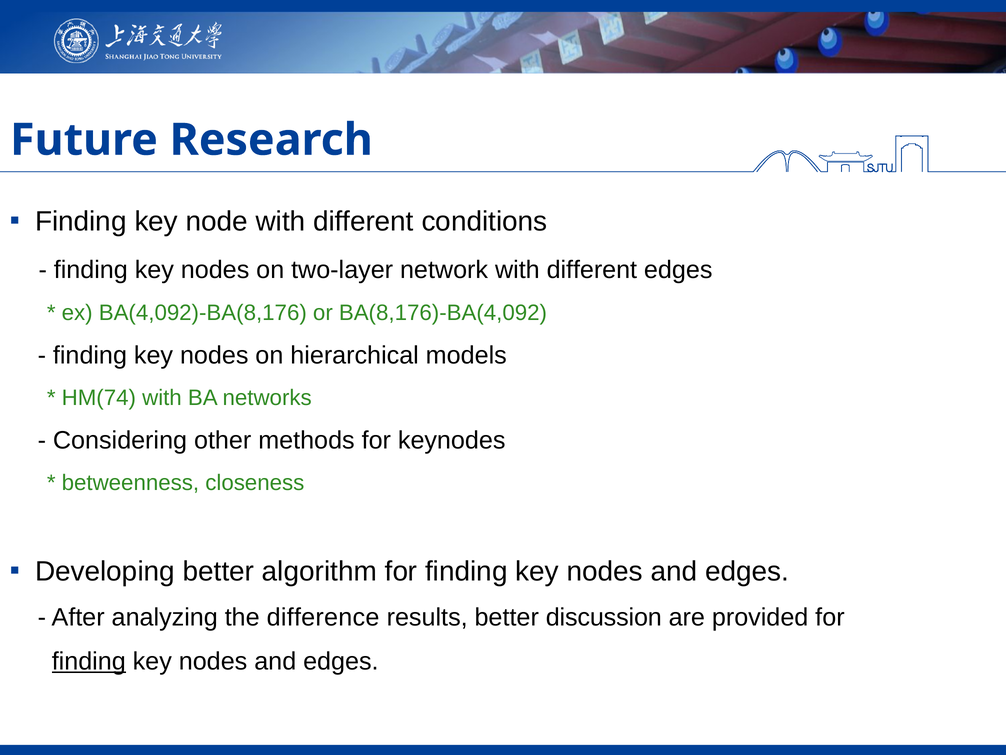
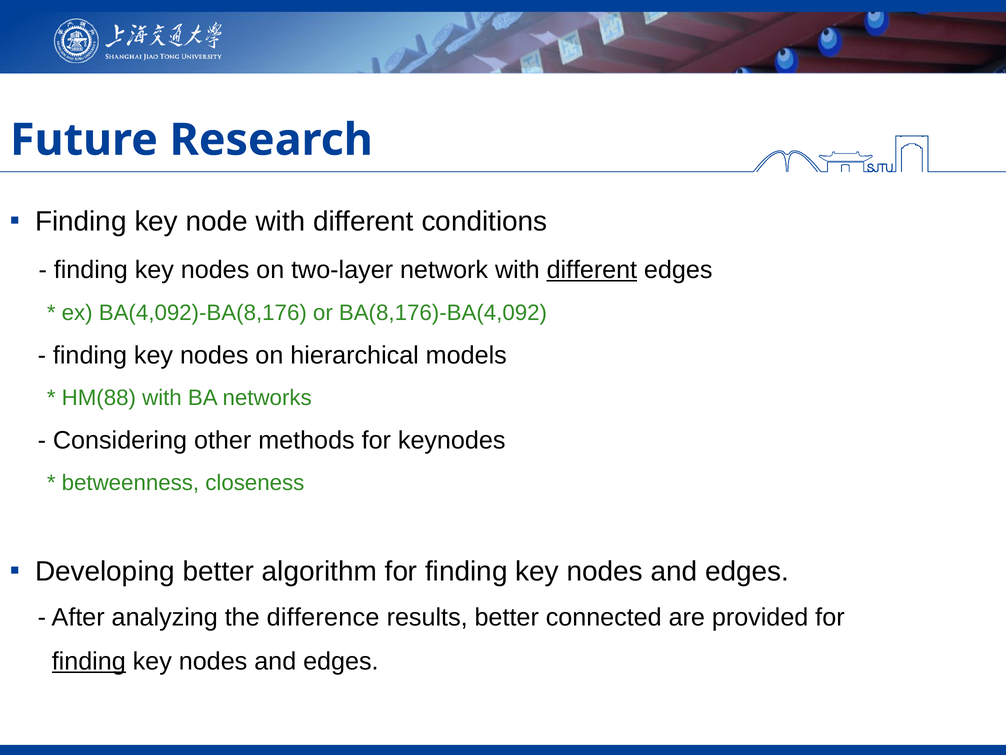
different at (592, 270) underline: none -> present
HM(74: HM(74 -> HM(88
discussion: discussion -> connected
